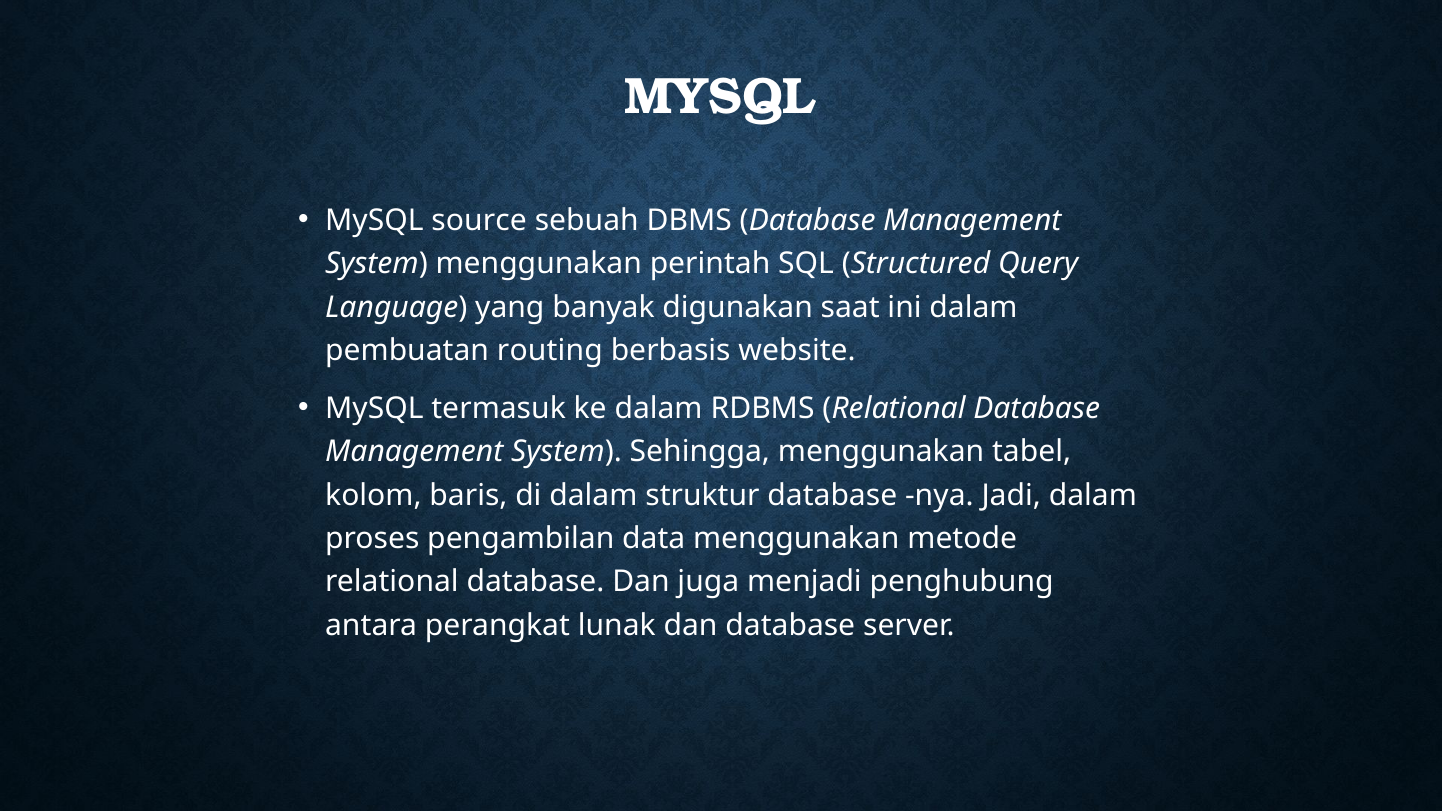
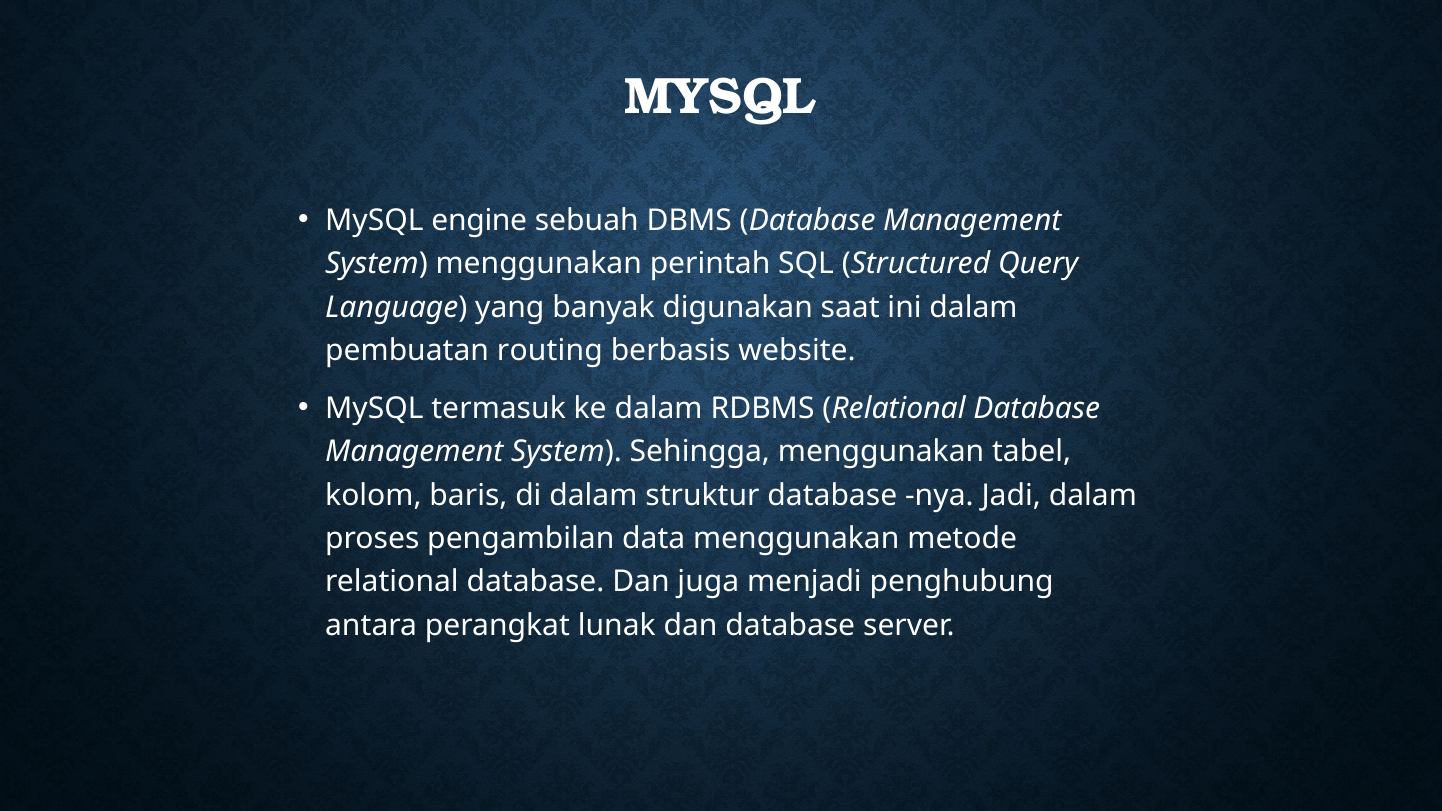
source: source -> engine
